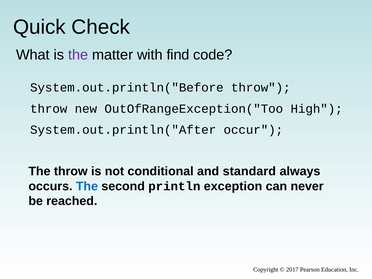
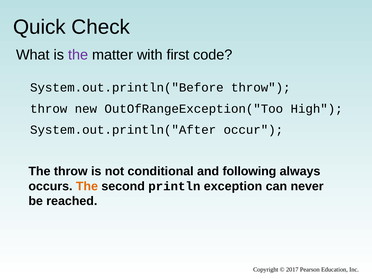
find: find -> first
standard: standard -> following
The at (87, 186) colour: blue -> orange
